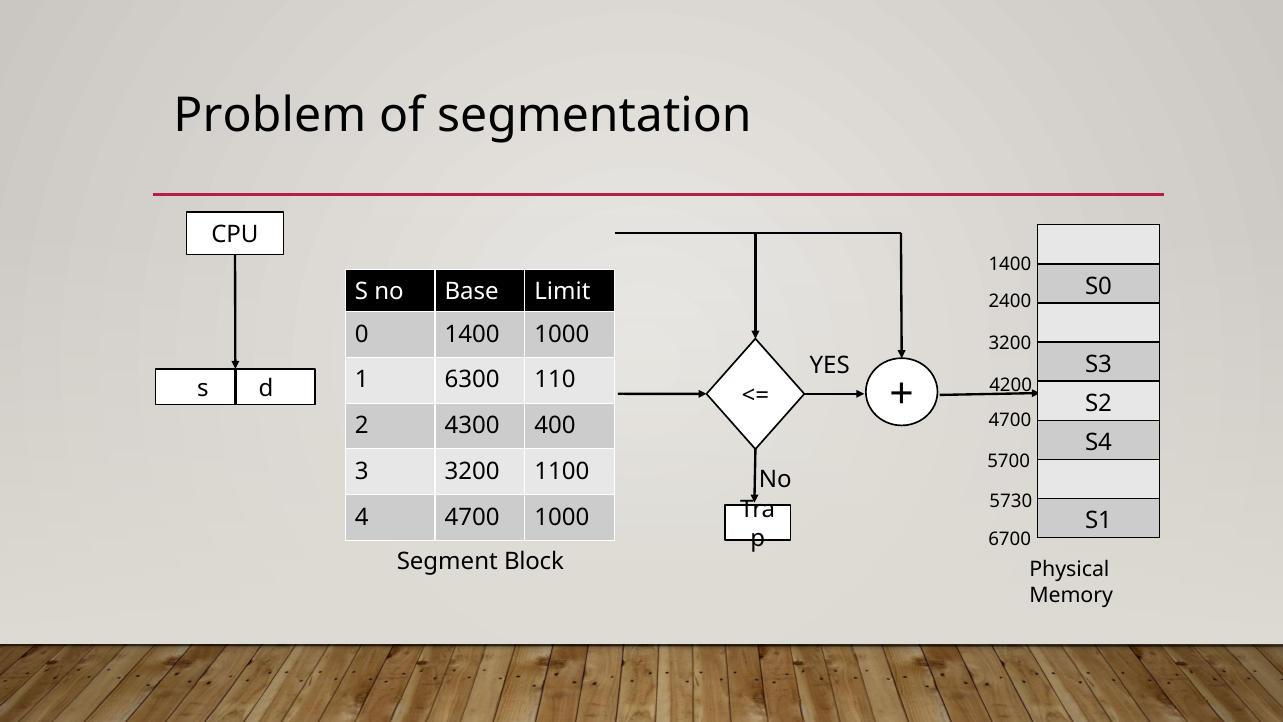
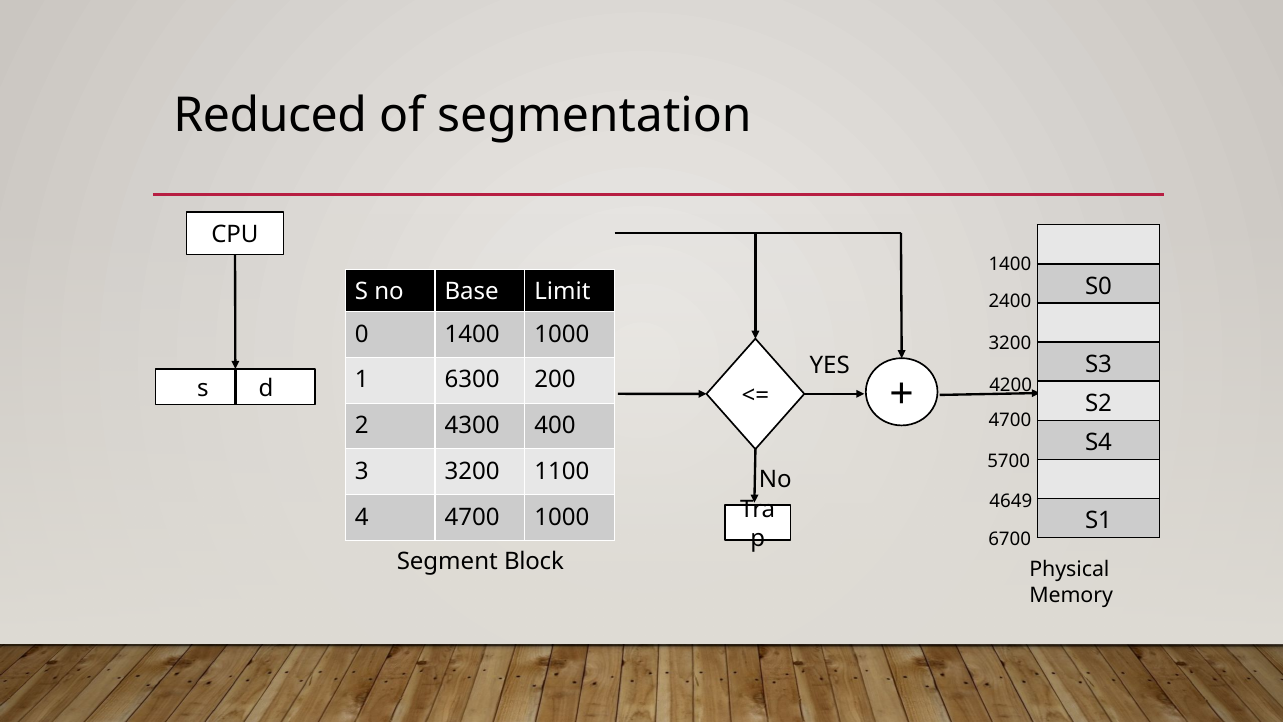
Problem: Problem -> Reduced
110: 110 -> 200
5730: 5730 -> 4649
